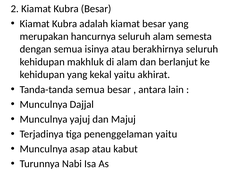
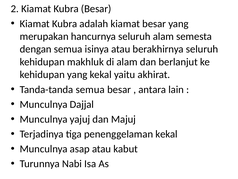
penenggelaman yaitu: yaitu -> kekal
